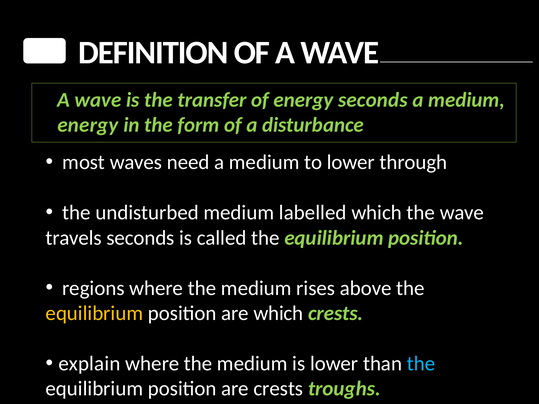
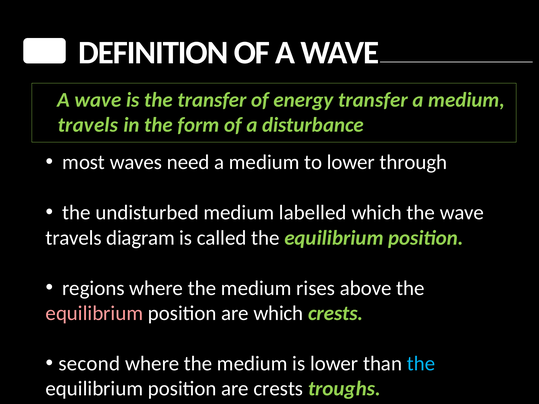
energy seconds: seconds -> transfer
energy at (88, 125): energy -> travels
travels seconds: seconds -> diagram
equilibrium at (94, 313) colour: yellow -> pink
explain: explain -> second
